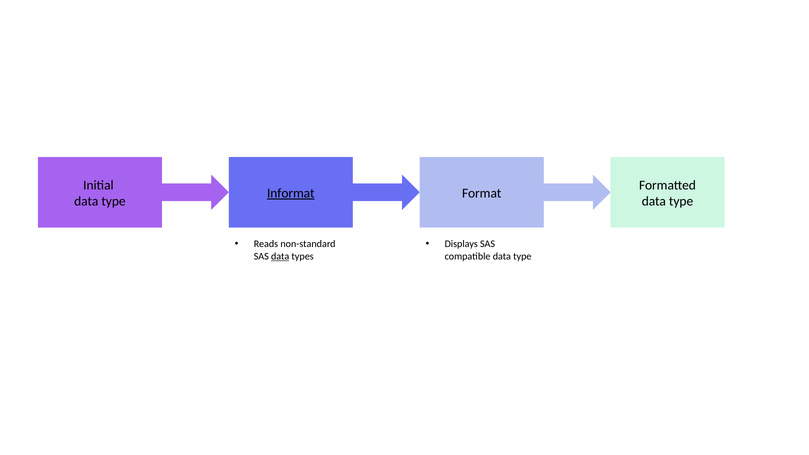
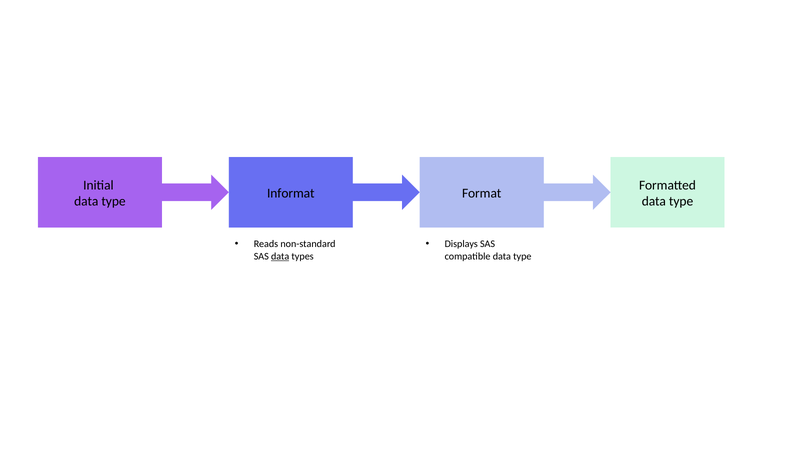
Informat underline: present -> none
